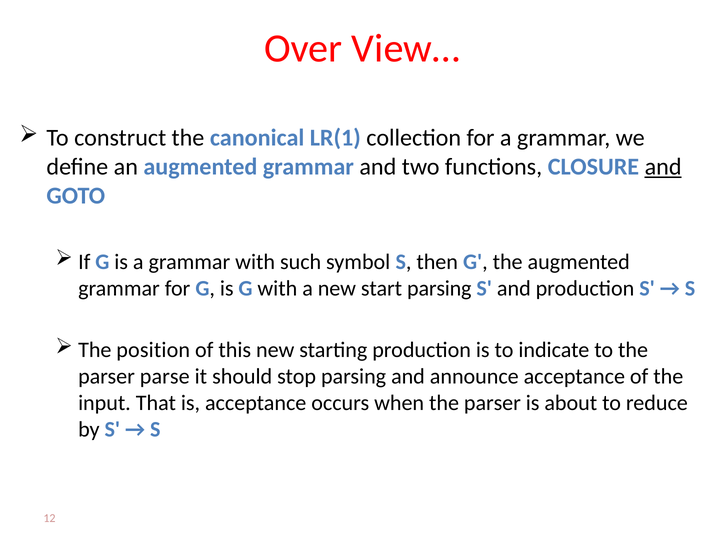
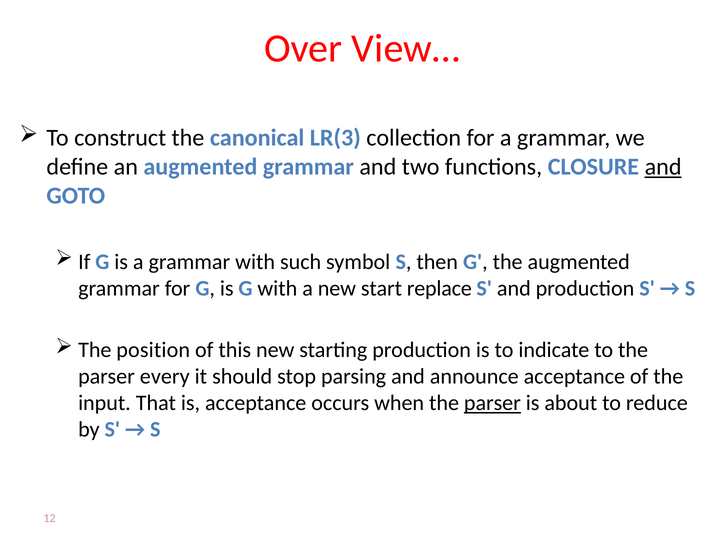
LR(1: LR(1 -> LR(3
start parsing: parsing -> replace
parse: parse -> every
parser at (492, 403) underline: none -> present
